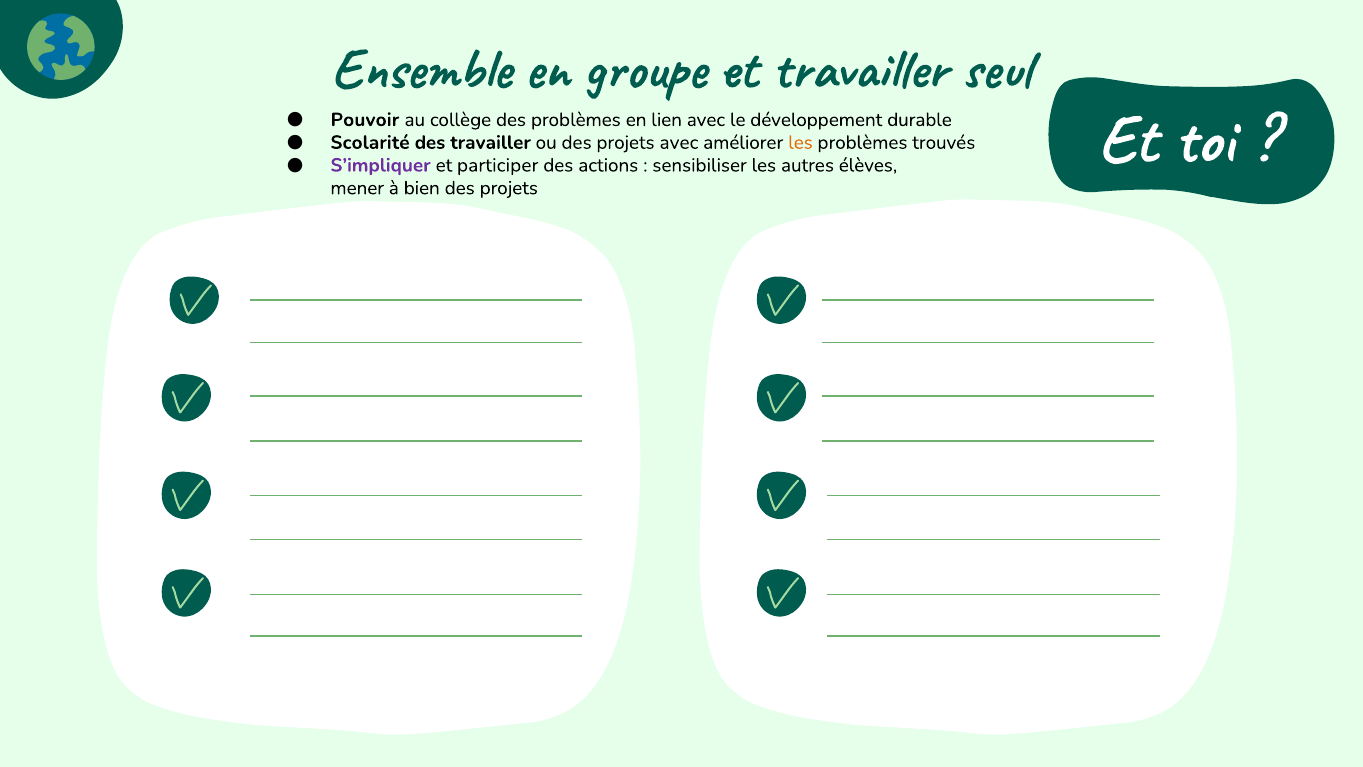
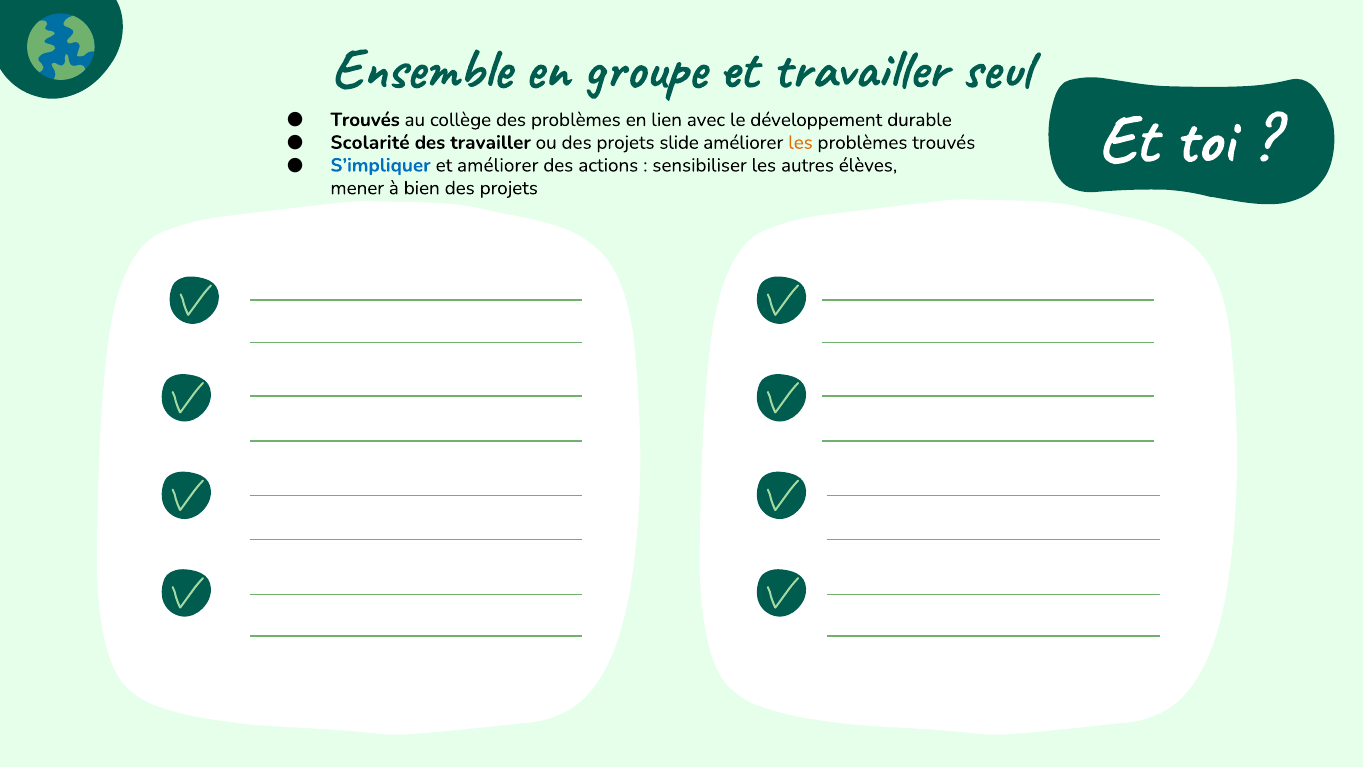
Pouvoir at (365, 120): Pouvoir -> Trouvés
projets avec: avec -> slide
S’impliquer colour: purple -> blue
et participer: participer -> améliorer
